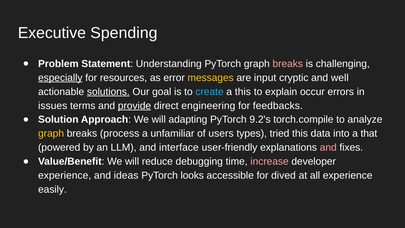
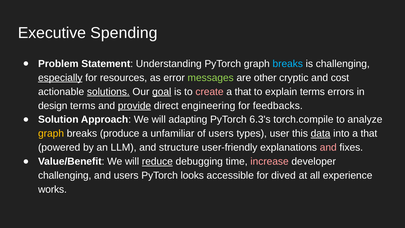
breaks at (288, 64) colour: pink -> light blue
messages colour: yellow -> light green
input: input -> other
well: well -> cost
goal underline: none -> present
create colour: light blue -> pink
this at (243, 92): this -> that
explain occur: occur -> terms
issues: issues -> design
9.2's: 9.2's -> 6.3's
process: process -> produce
tried: tried -> user
data underline: none -> present
interface: interface -> structure
reduce underline: none -> present
experience at (65, 175): experience -> challenging
and ideas: ideas -> users
easily: easily -> works
